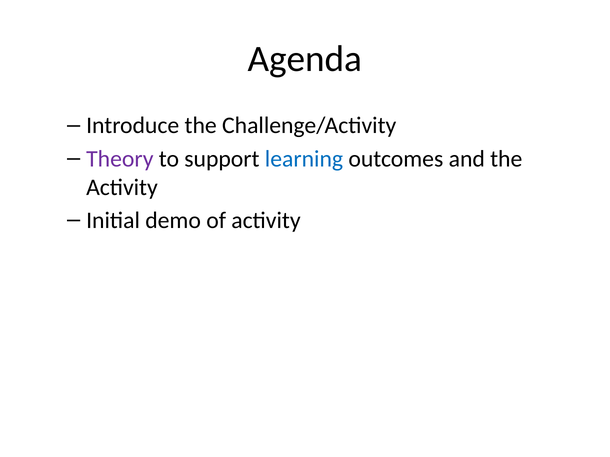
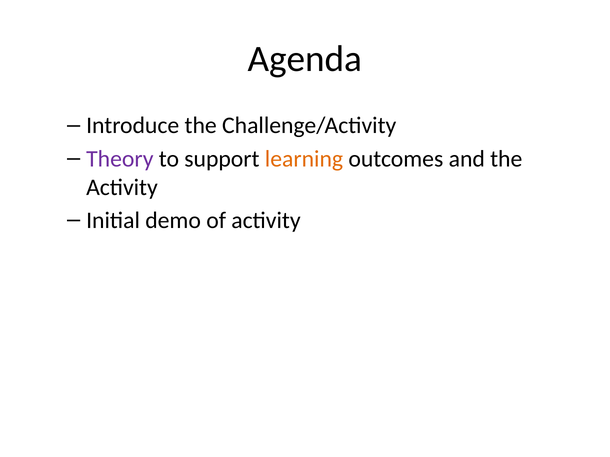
learning colour: blue -> orange
